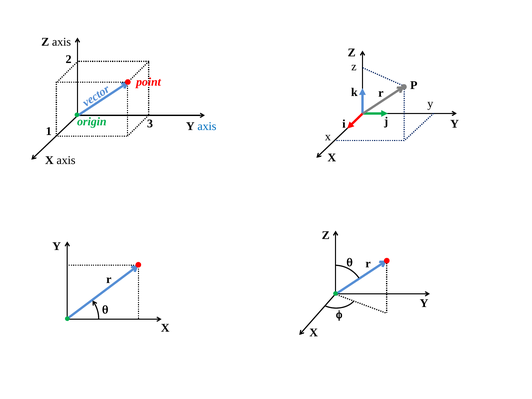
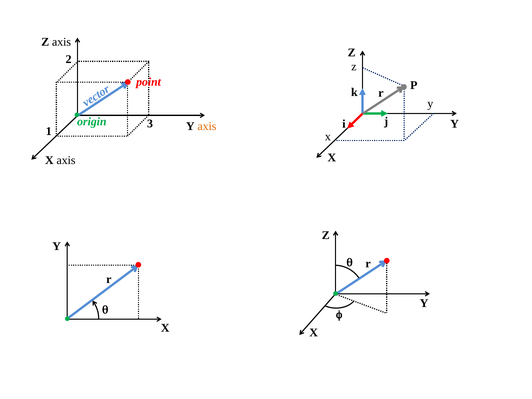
axis at (207, 126) colour: blue -> orange
